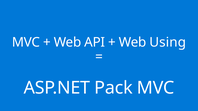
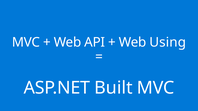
Pack: Pack -> Built
